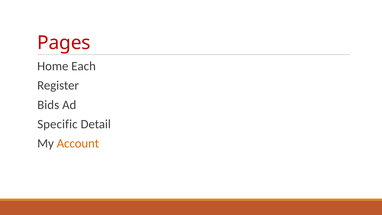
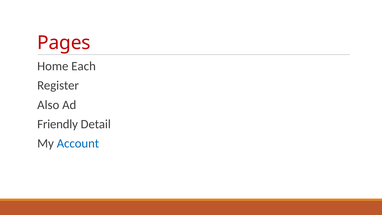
Bids: Bids -> Also
Specific: Specific -> Friendly
Account colour: orange -> blue
